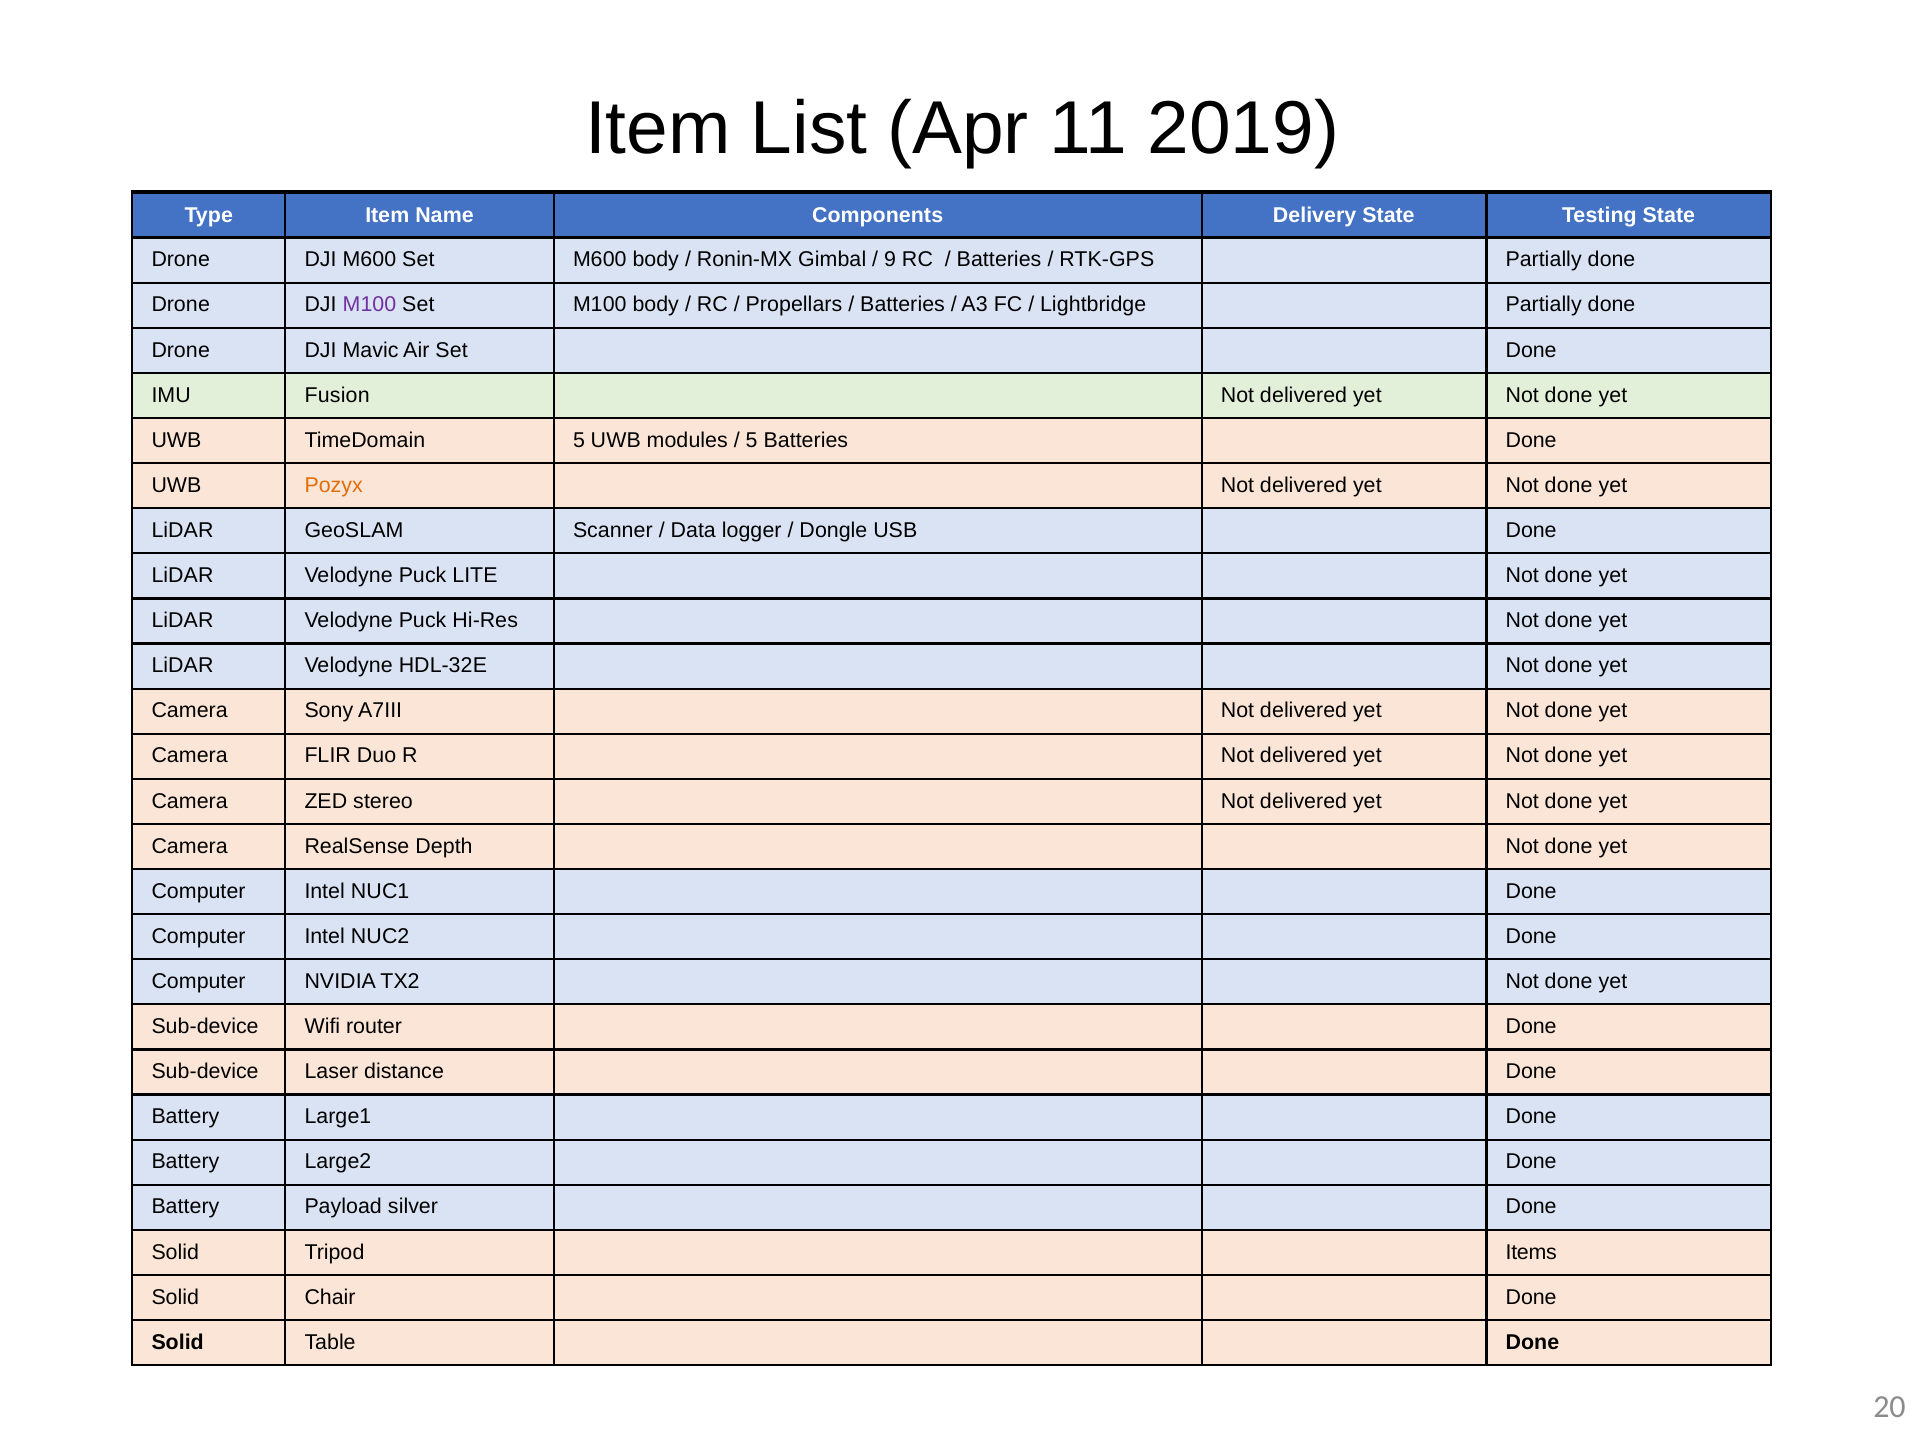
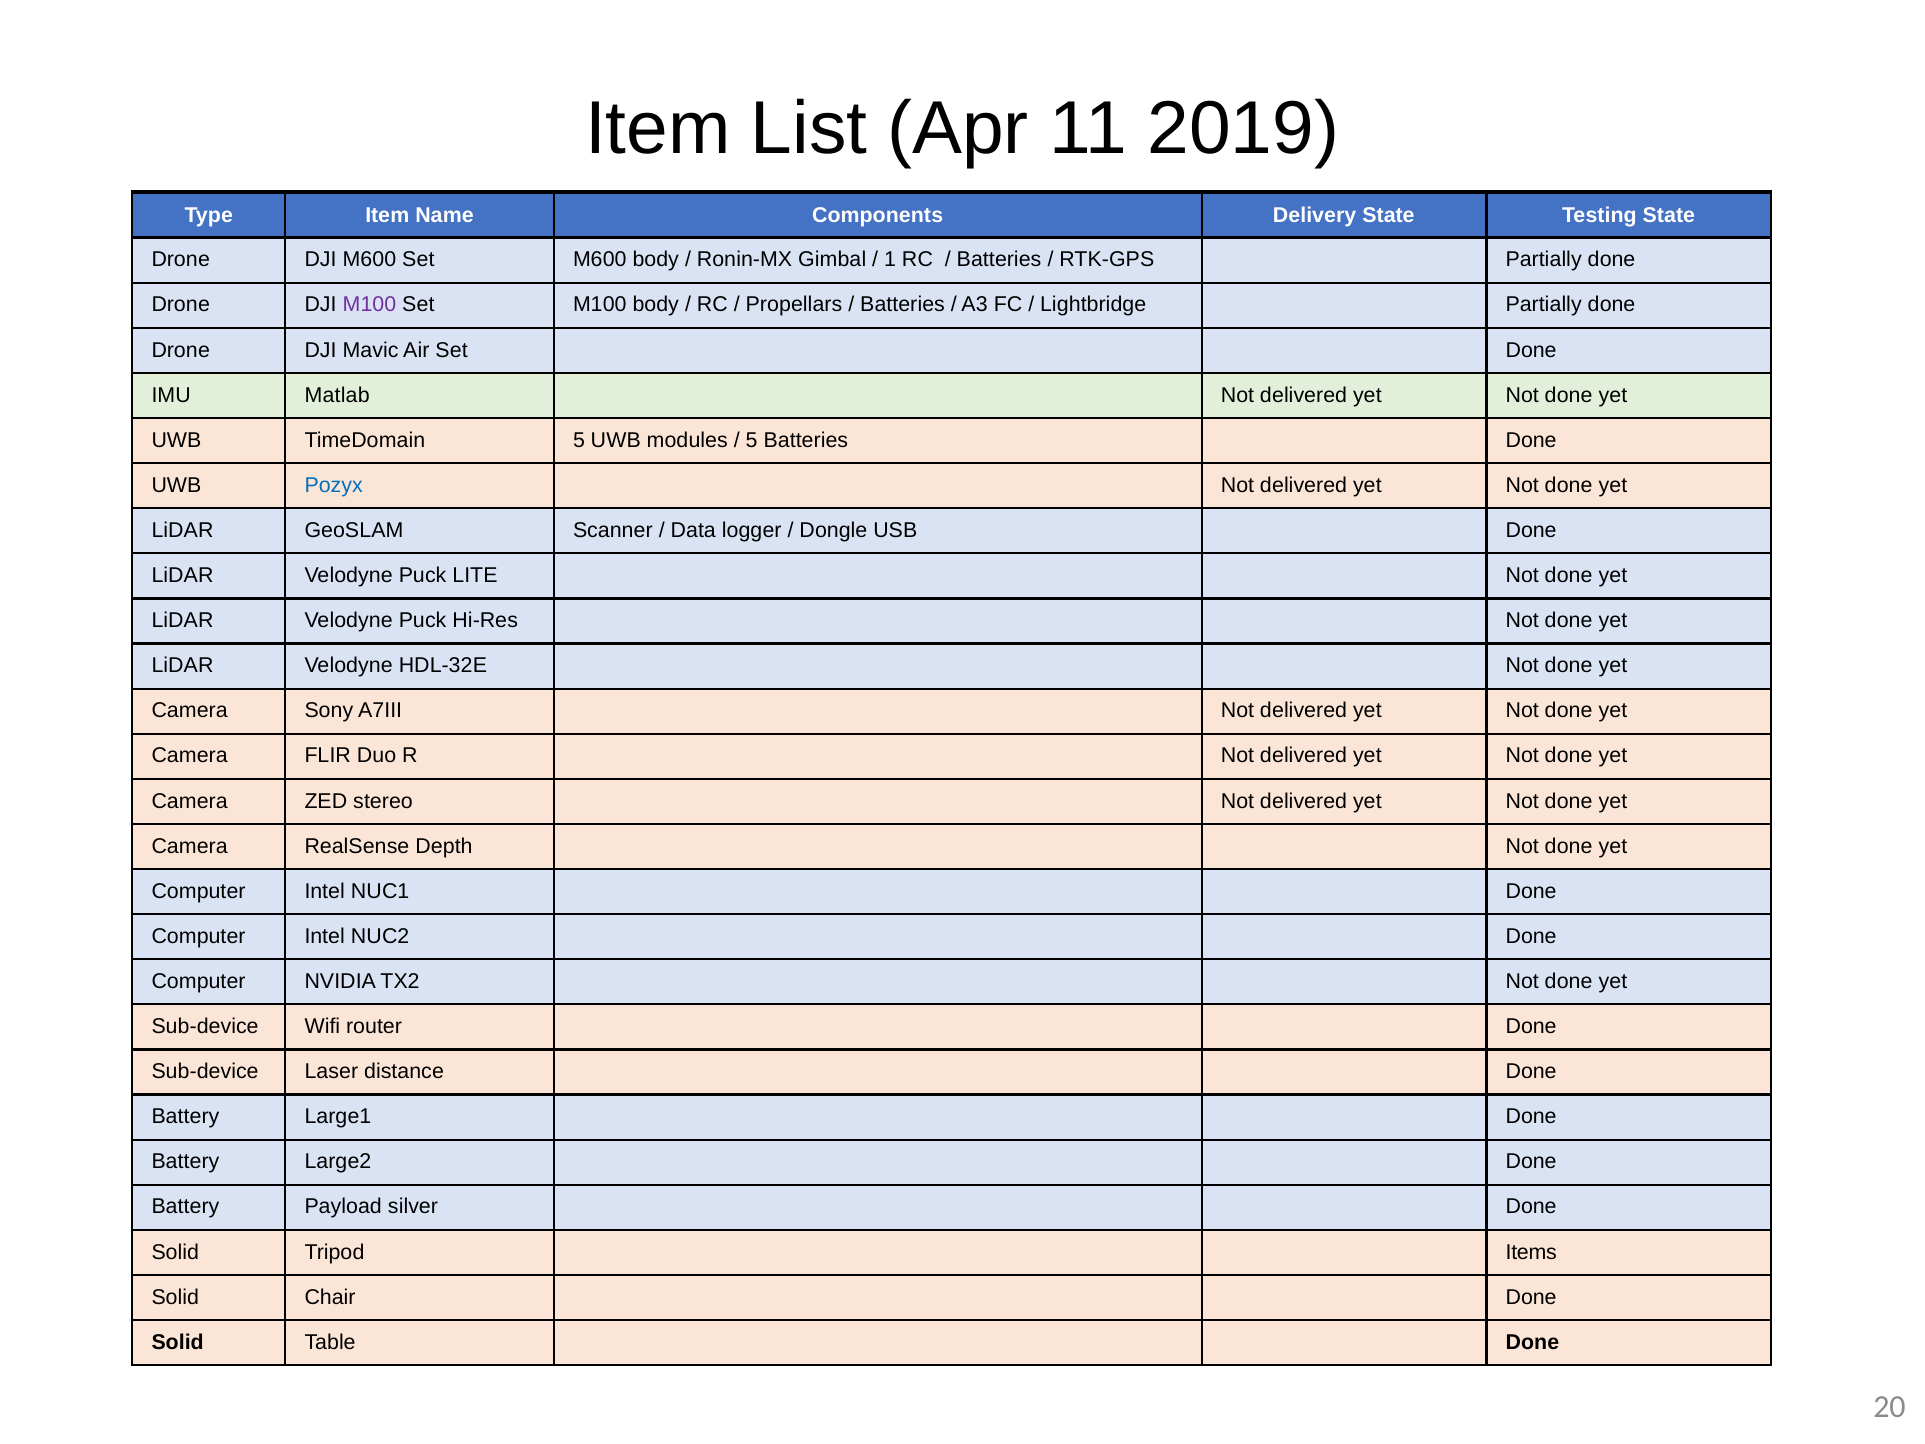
9: 9 -> 1
Fusion: Fusion -> Matlab
Pozyx colour: orange -> blue
